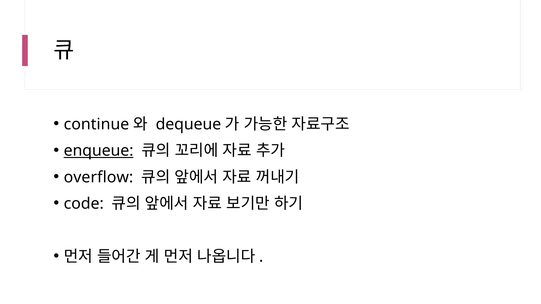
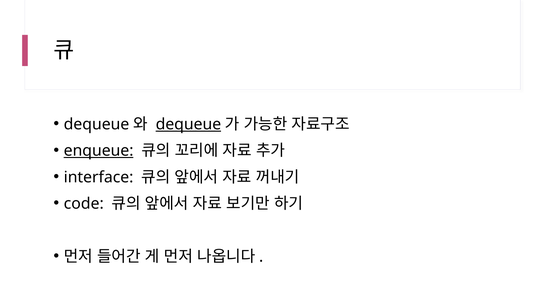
continue at (96, 124): continue -> dequeue
dequeue at (188, 124) underline: none -> present
overflow: overflow -> interface
